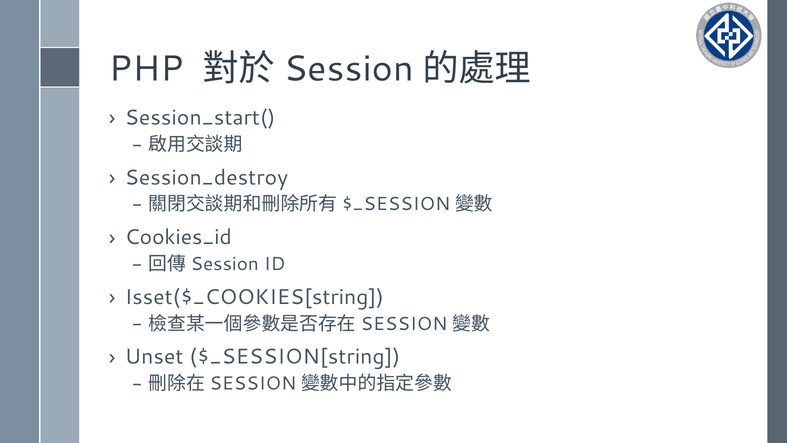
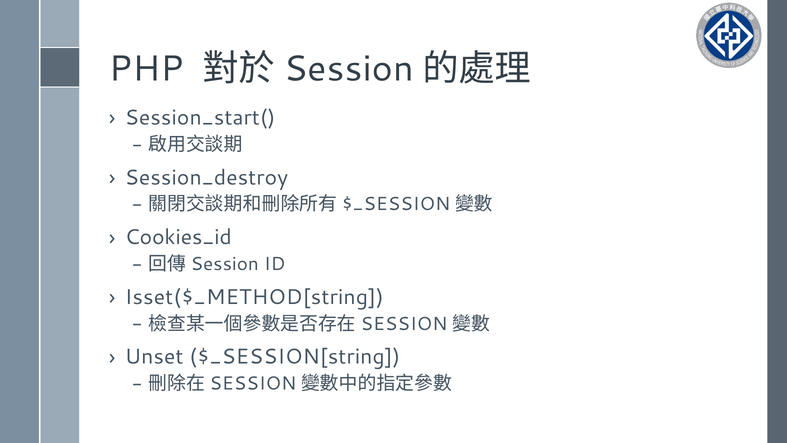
Isset($_COOKIES[string: Isset($_COOKIES[string -> Isset($_METHOD[string
